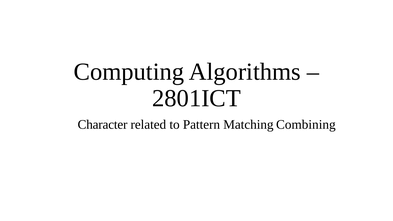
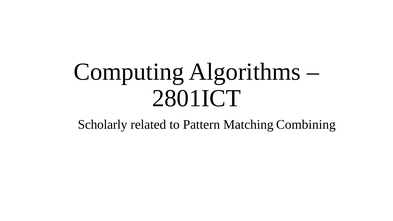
Character: Character -> Scholarly
